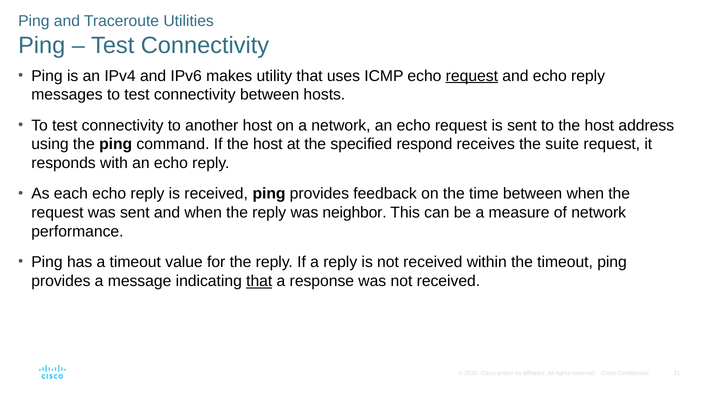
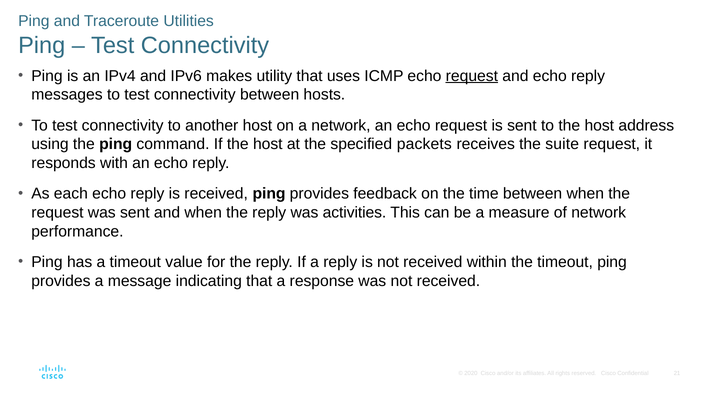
respond: respond -> packets
neighbor: neighbor -> activities
that at (259, 281) underline: present -> none
